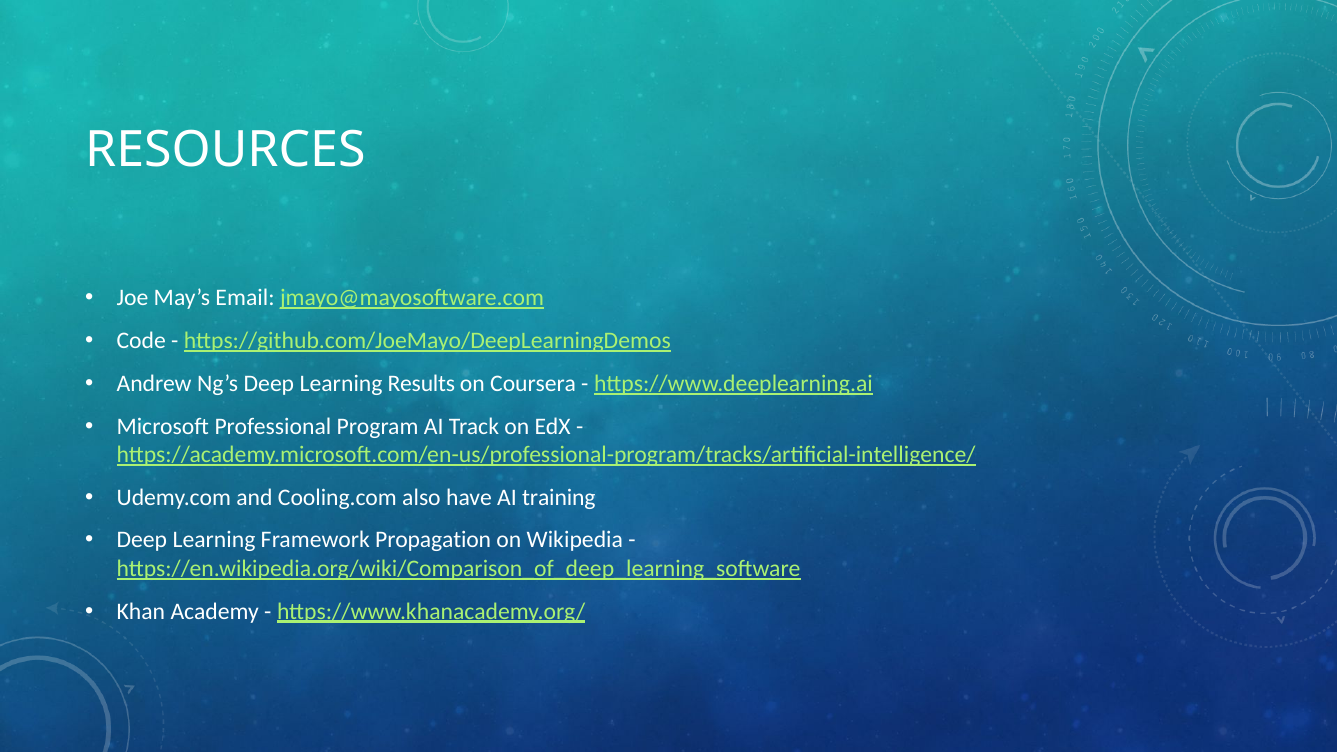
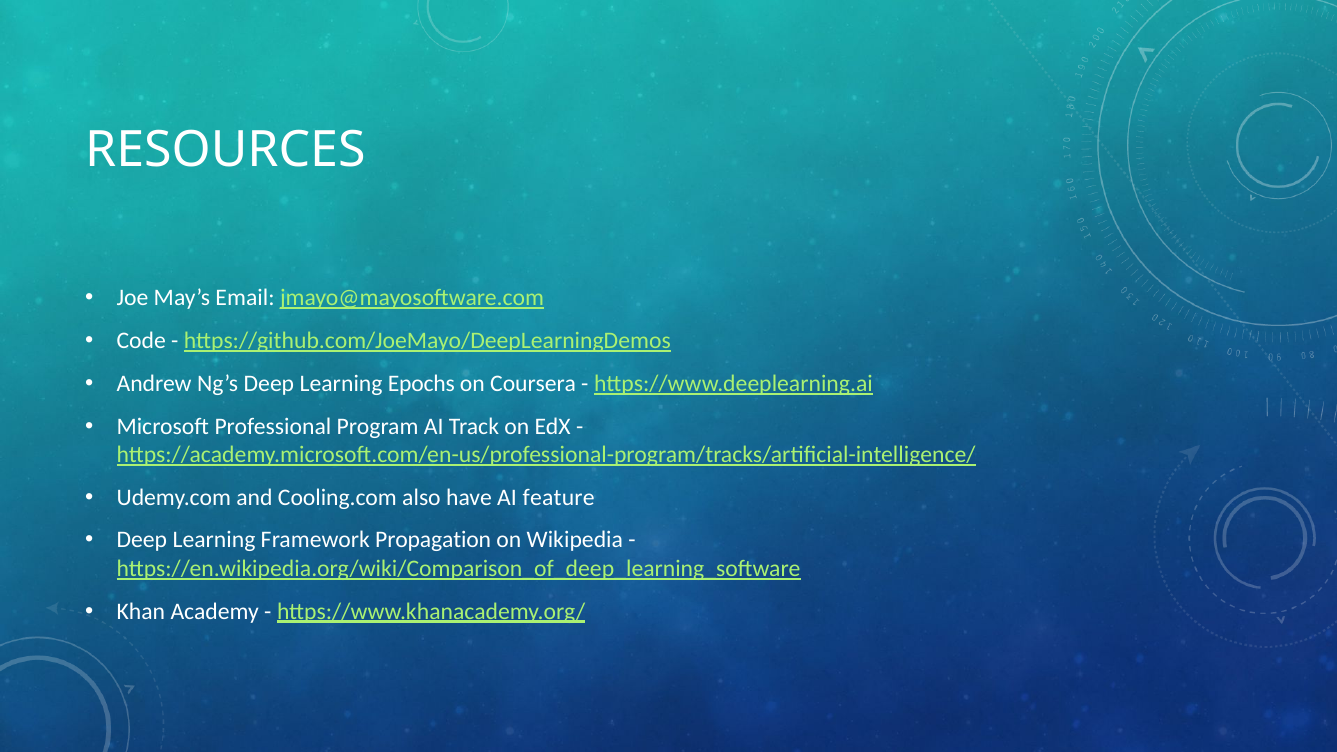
Results: Results -> Epochs
training: training -> feature
